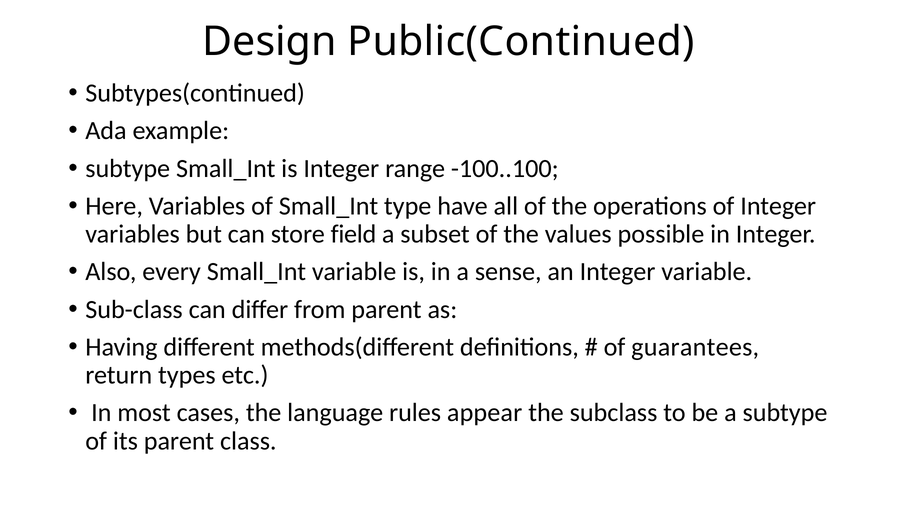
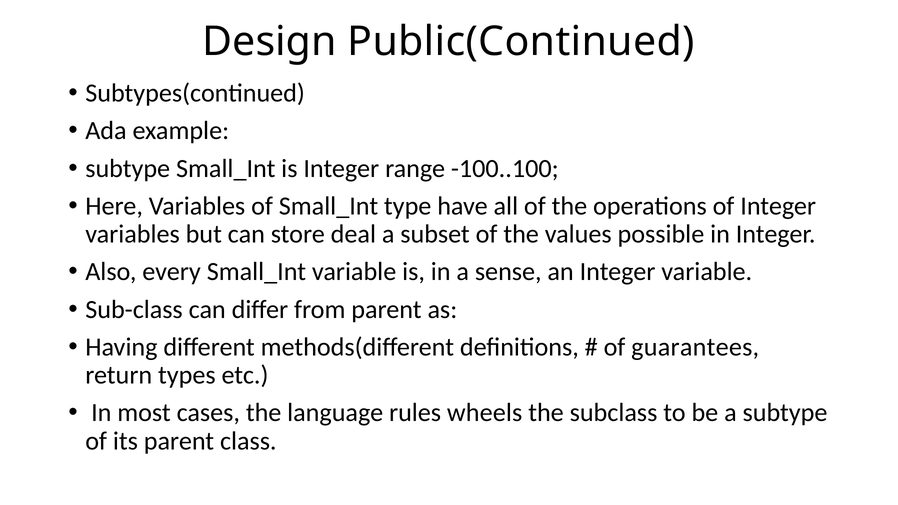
field: field -> deal
appear: appear -> wheels
